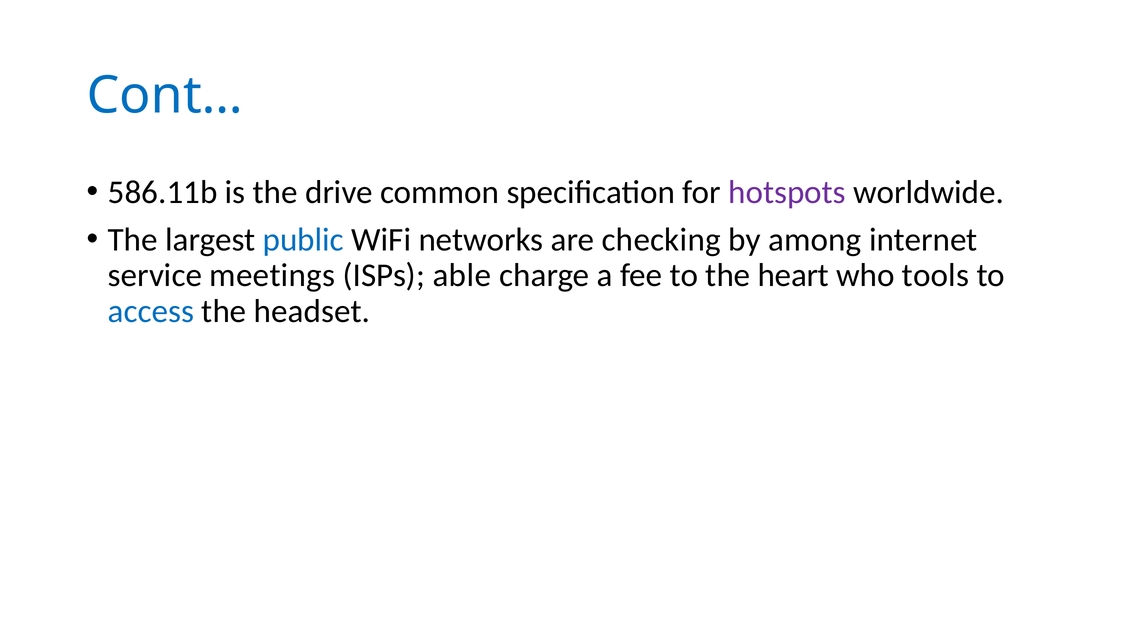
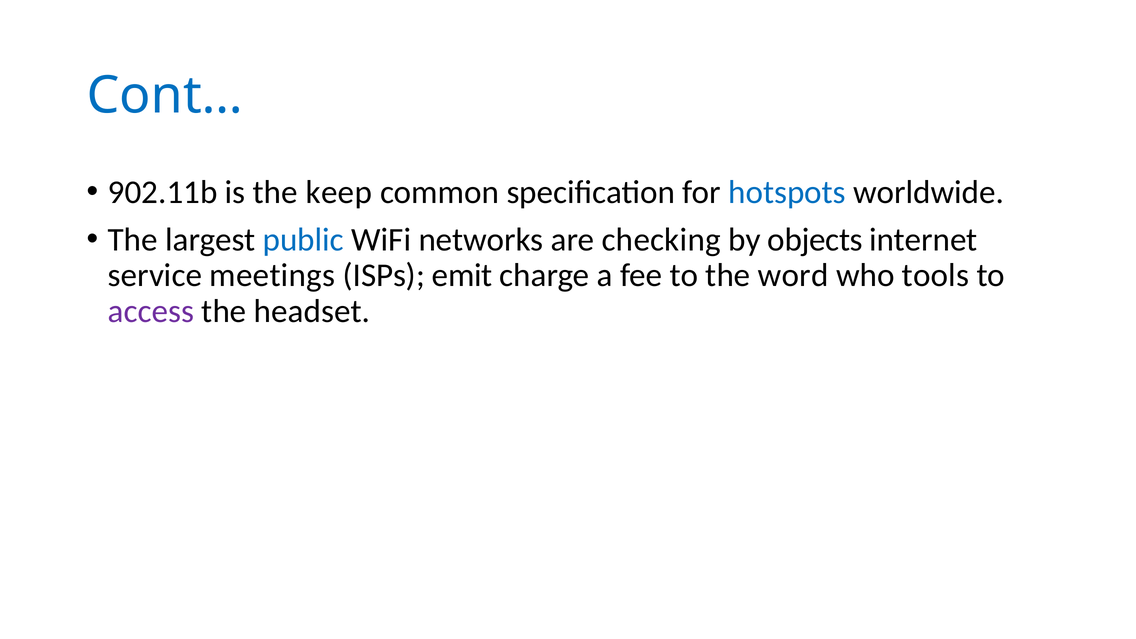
586.11b: 586.11b -> 902.11b
drive: drive -> keep
hotspots colour: purple -> blue
among: among -> objects
able: able -> emit
heart: heart -> word
access colour: blue -> purple
